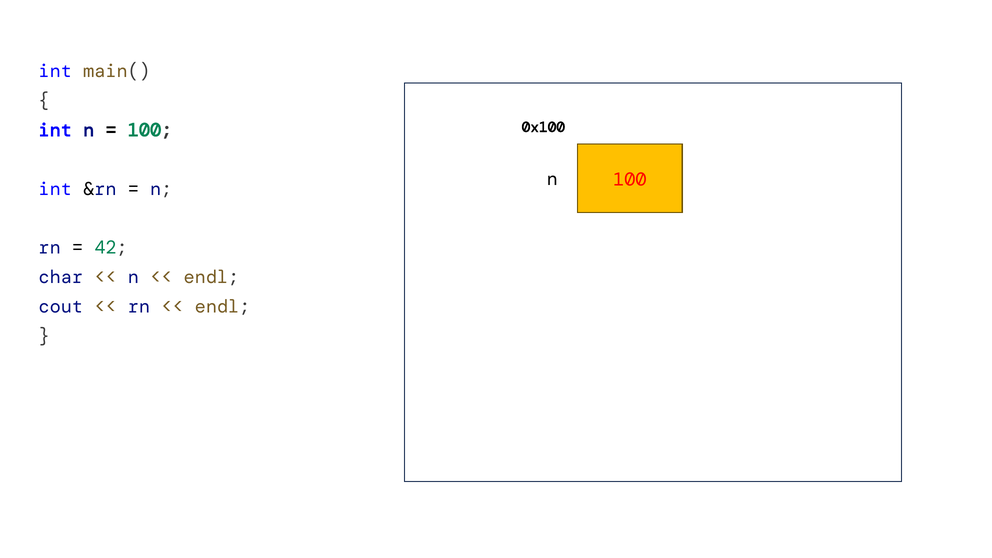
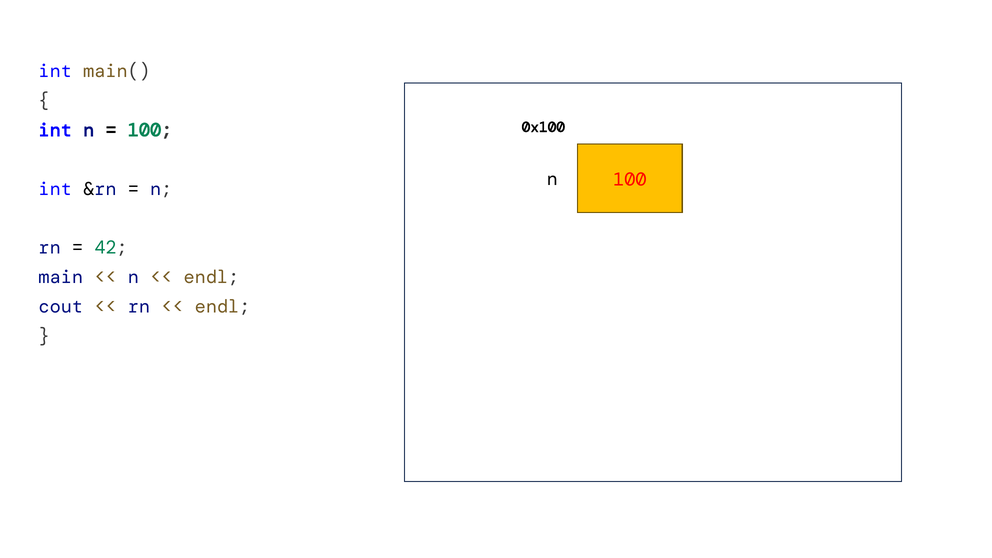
char: char -> main
